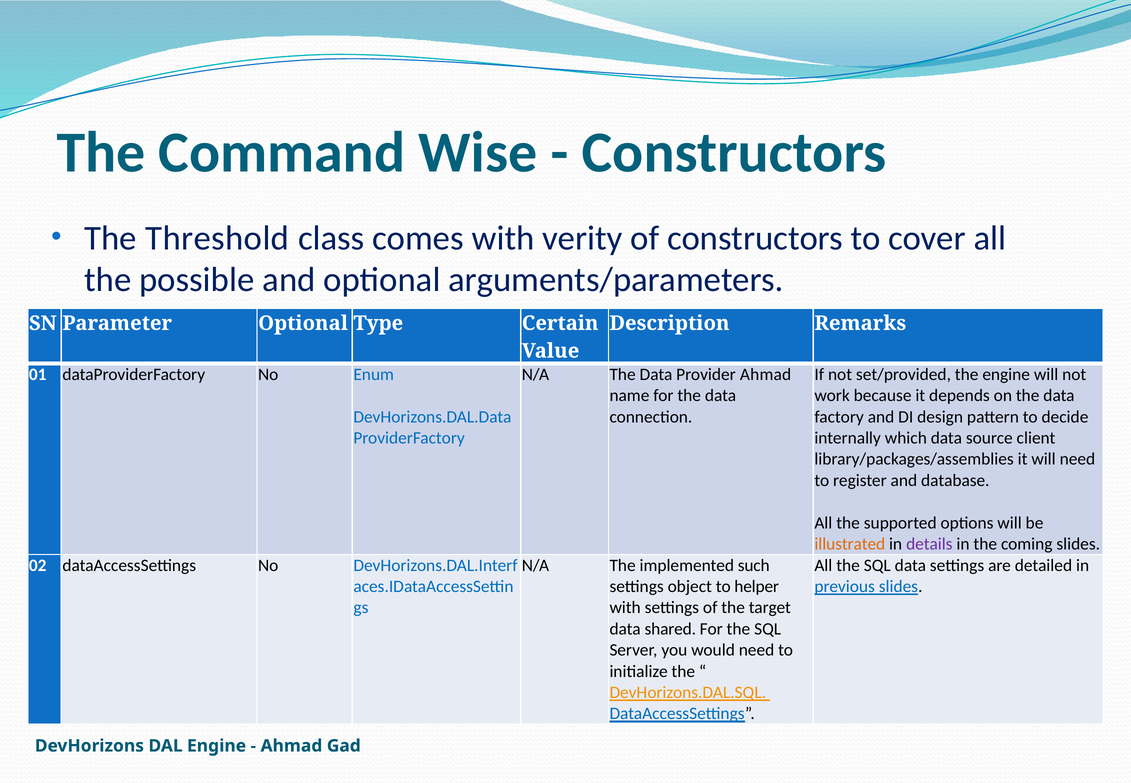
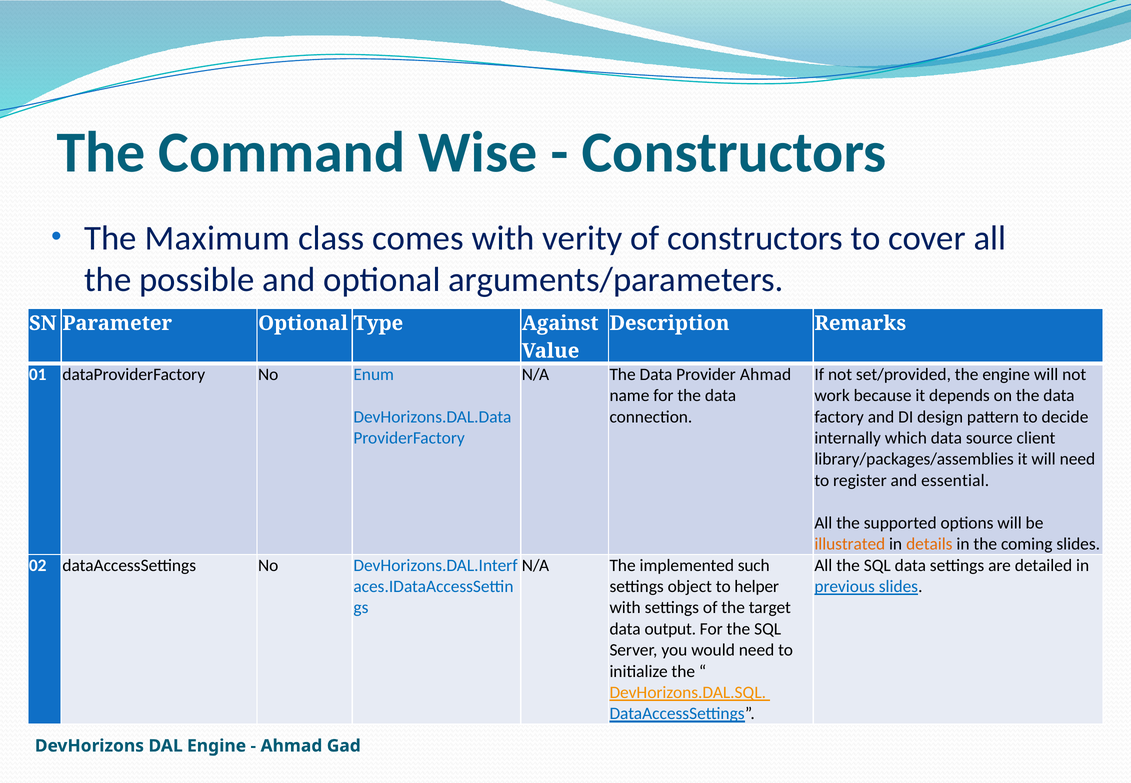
Threshold: Threshold -> Maximum
Certain: Certain -> Against
database: database -> essential
details colour: purple -> orange
shared: shared -> output
